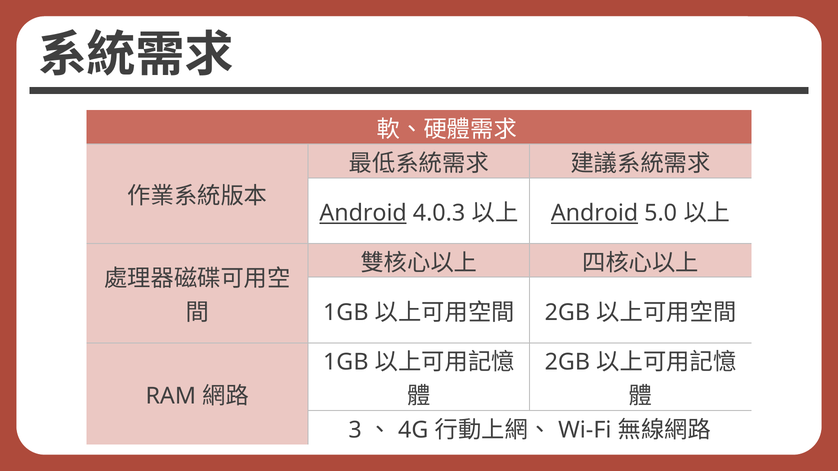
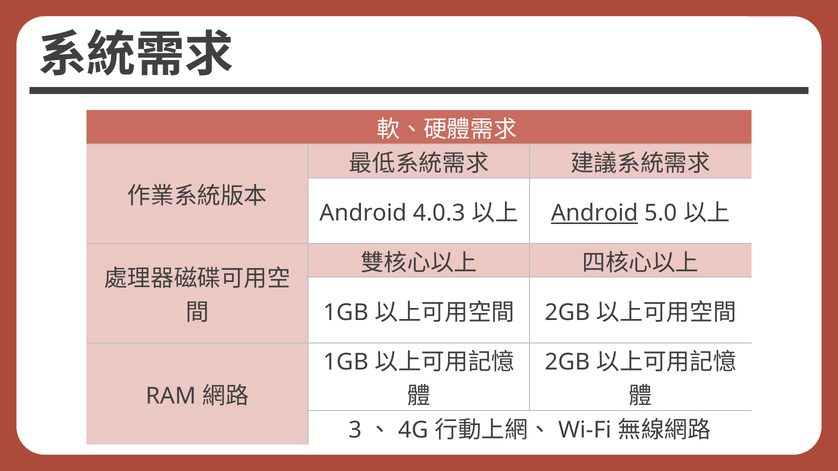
Android at (363, 213) underline: present -> none
